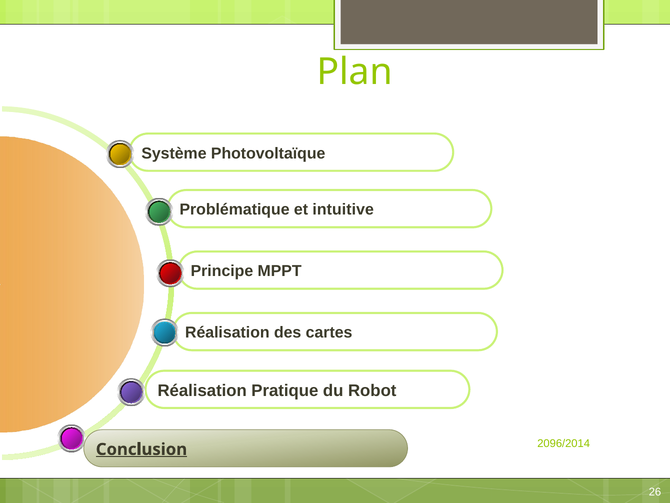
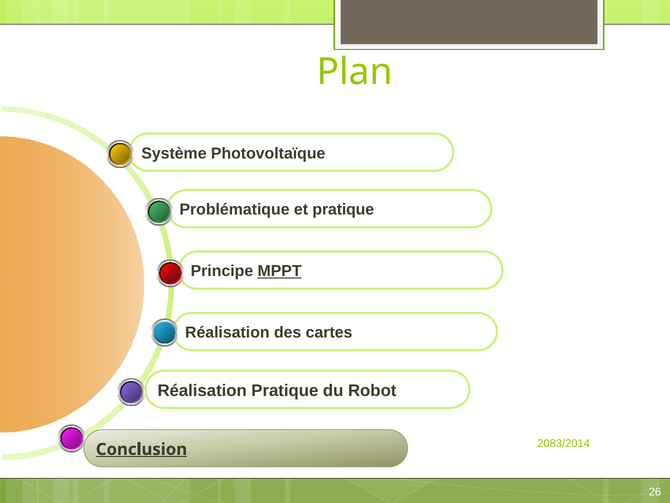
et intuitive: intuitive -> pratique
MPPT underline: none -> present
2096/2014: 2096/2014 -> 2083/2014
